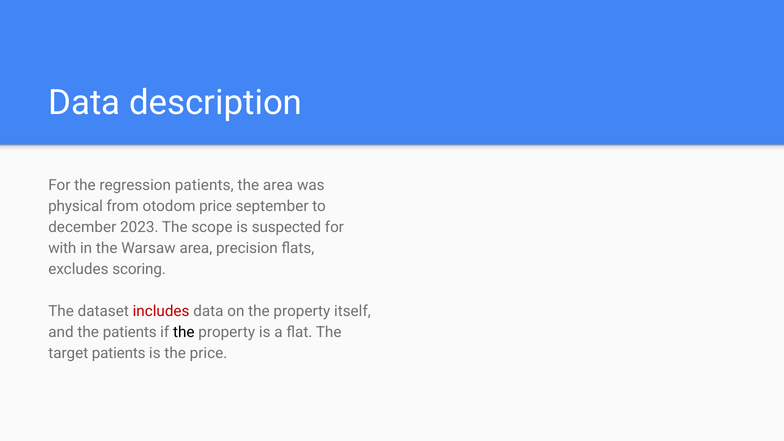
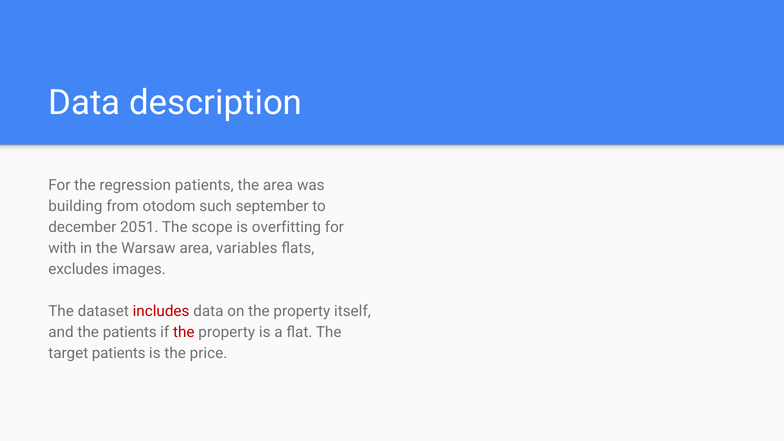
physical: physical -> building
otodom price: price -> such
2023: 2023 -> 2051
suspected: suspected -> overfitting
precision: precision -> variables
scoring: scoring -> images
the at (184, 332) colour: black -> red
